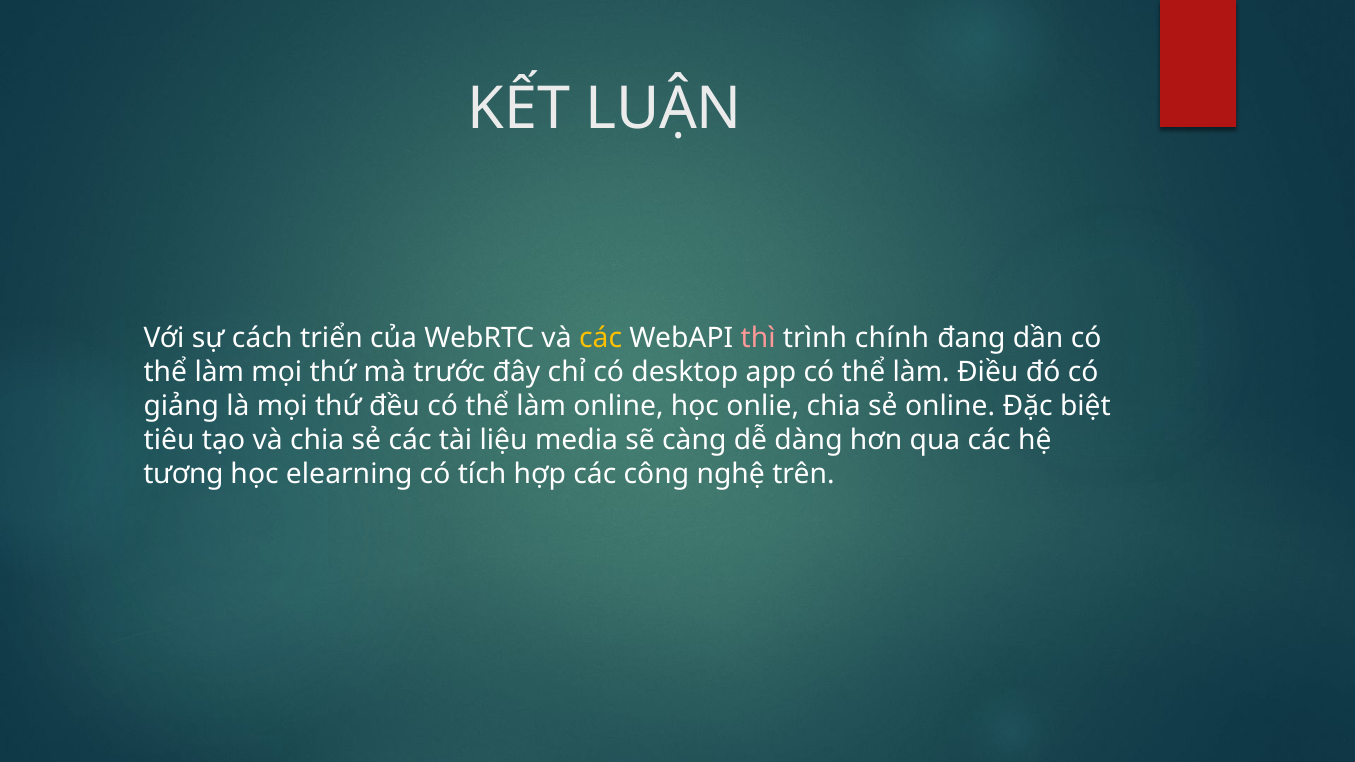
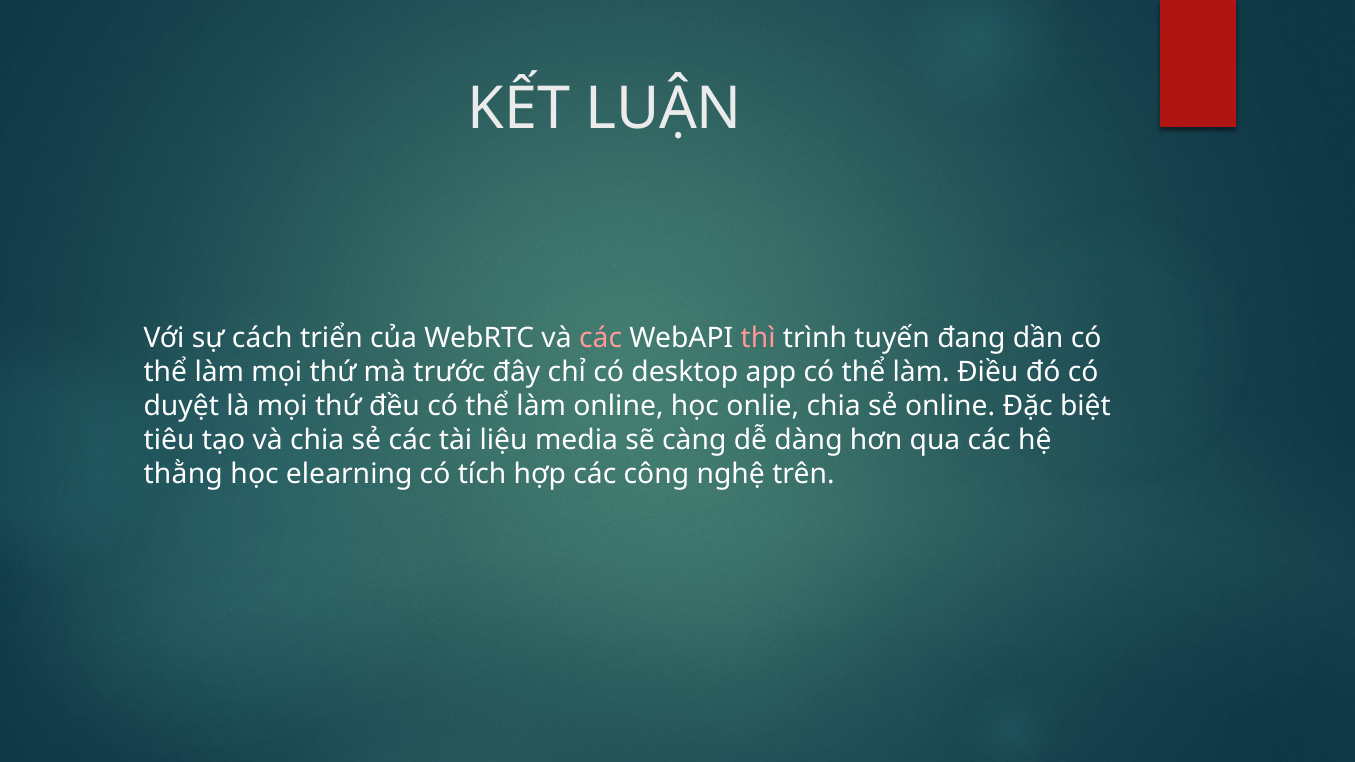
các at (601, 339) colour: yellow -> pink
chính: chính -> tuyến
giảng: giảng -> duyệt
tương: tương -> thằng
